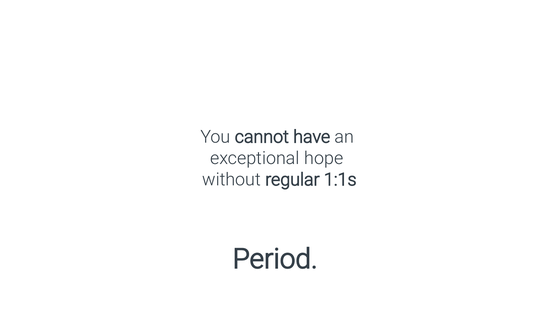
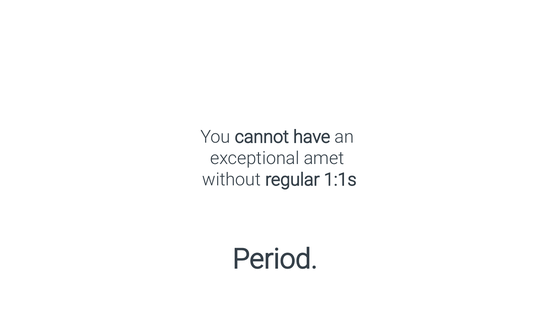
hope: hope -> amet
